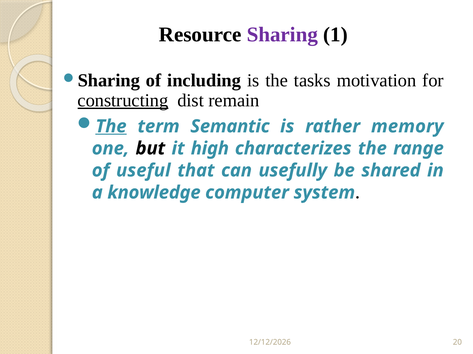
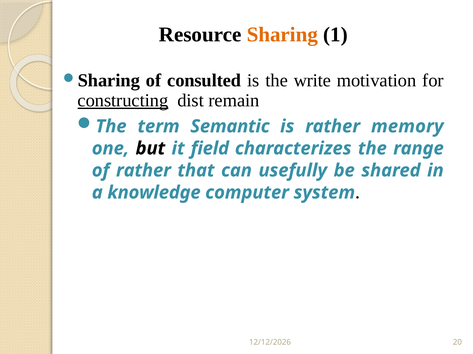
Sharing colour: purple -> orange
including: including -> consulted
tasks: tasks -> write
The at (111, 127) underline: present -> none
high: high -> field
of useful: useful -> rather
